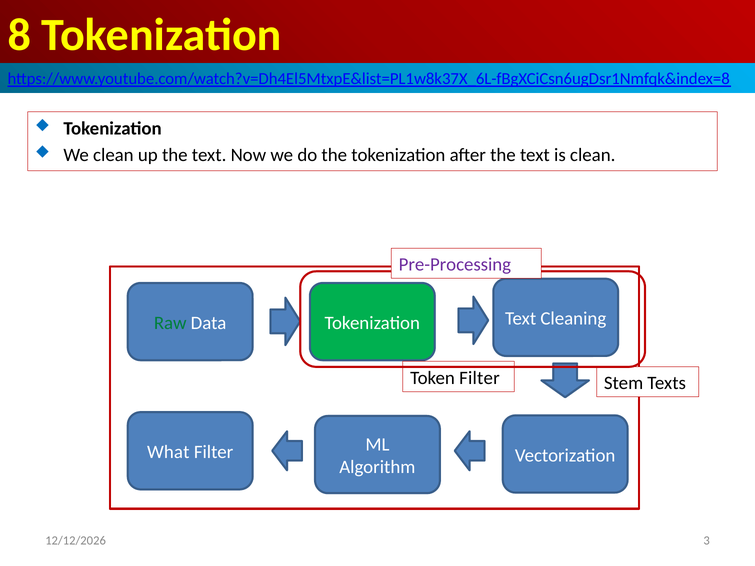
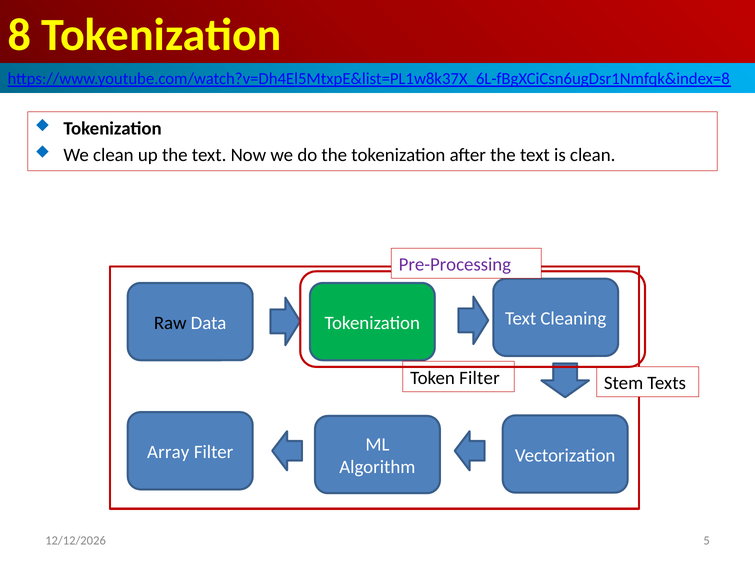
Raw colour: green -> black
What: What -> Array
3: 3 -> 5
